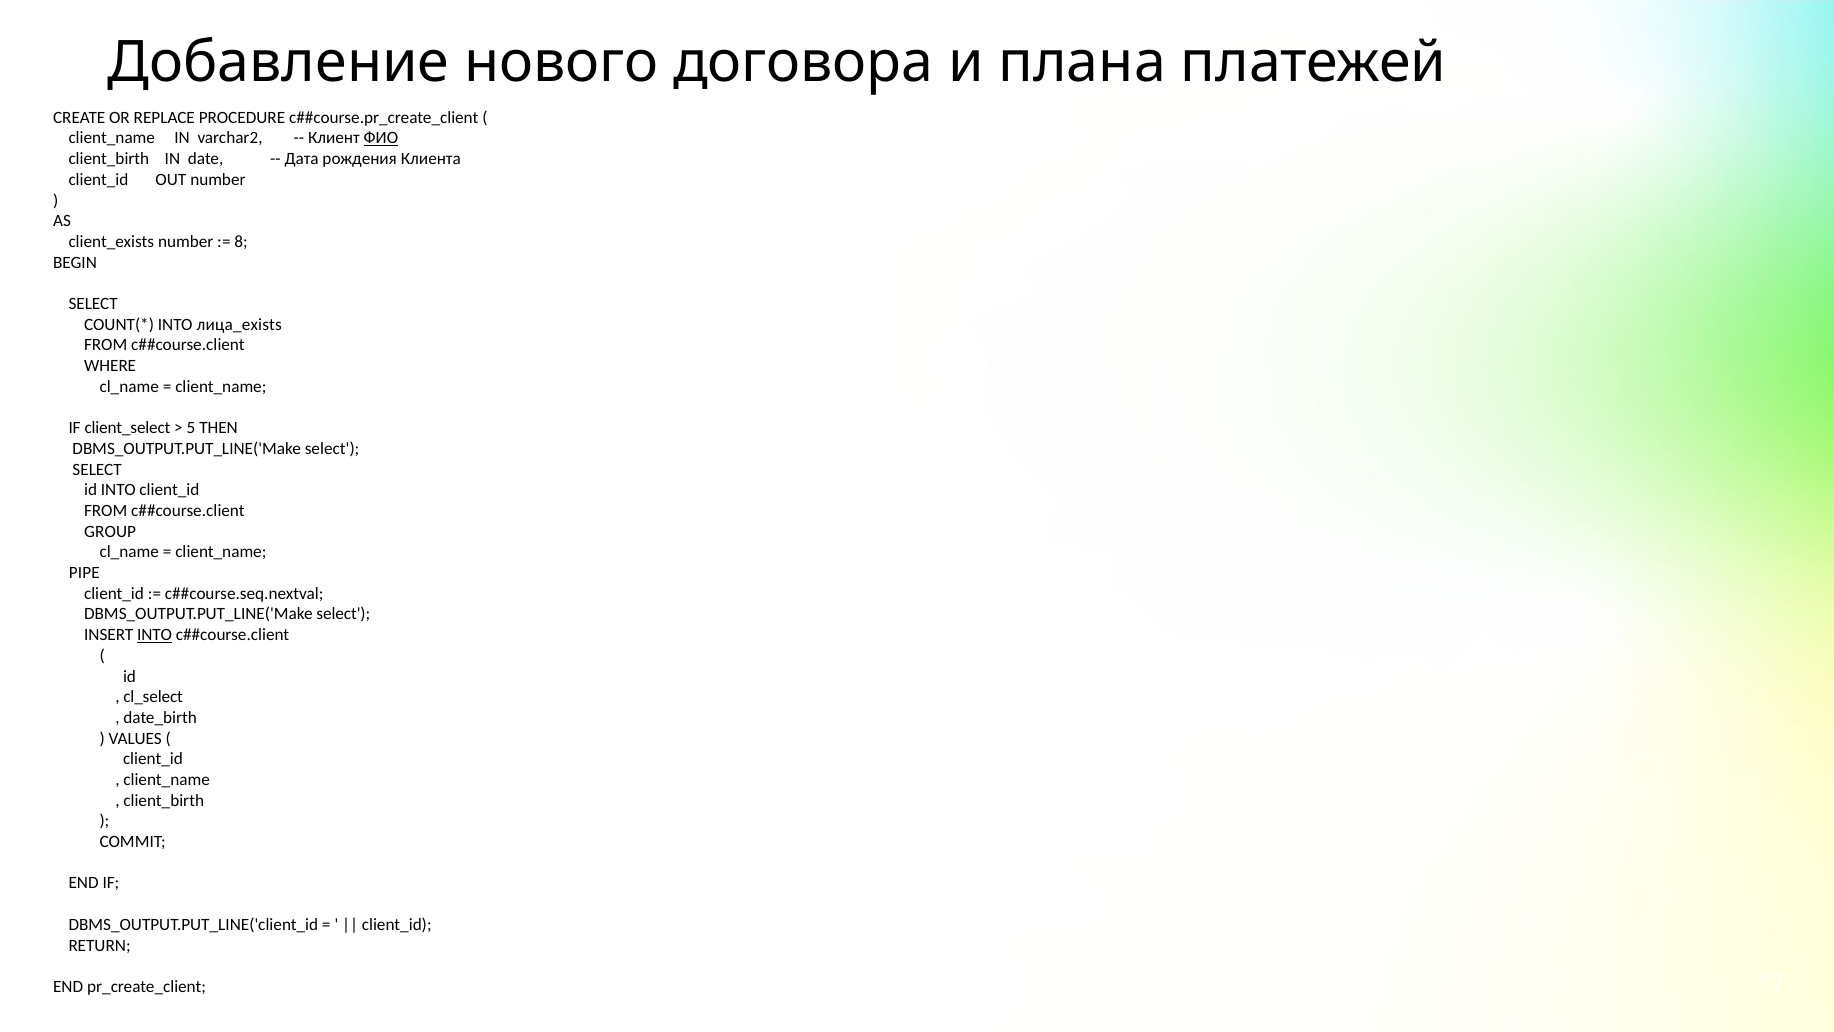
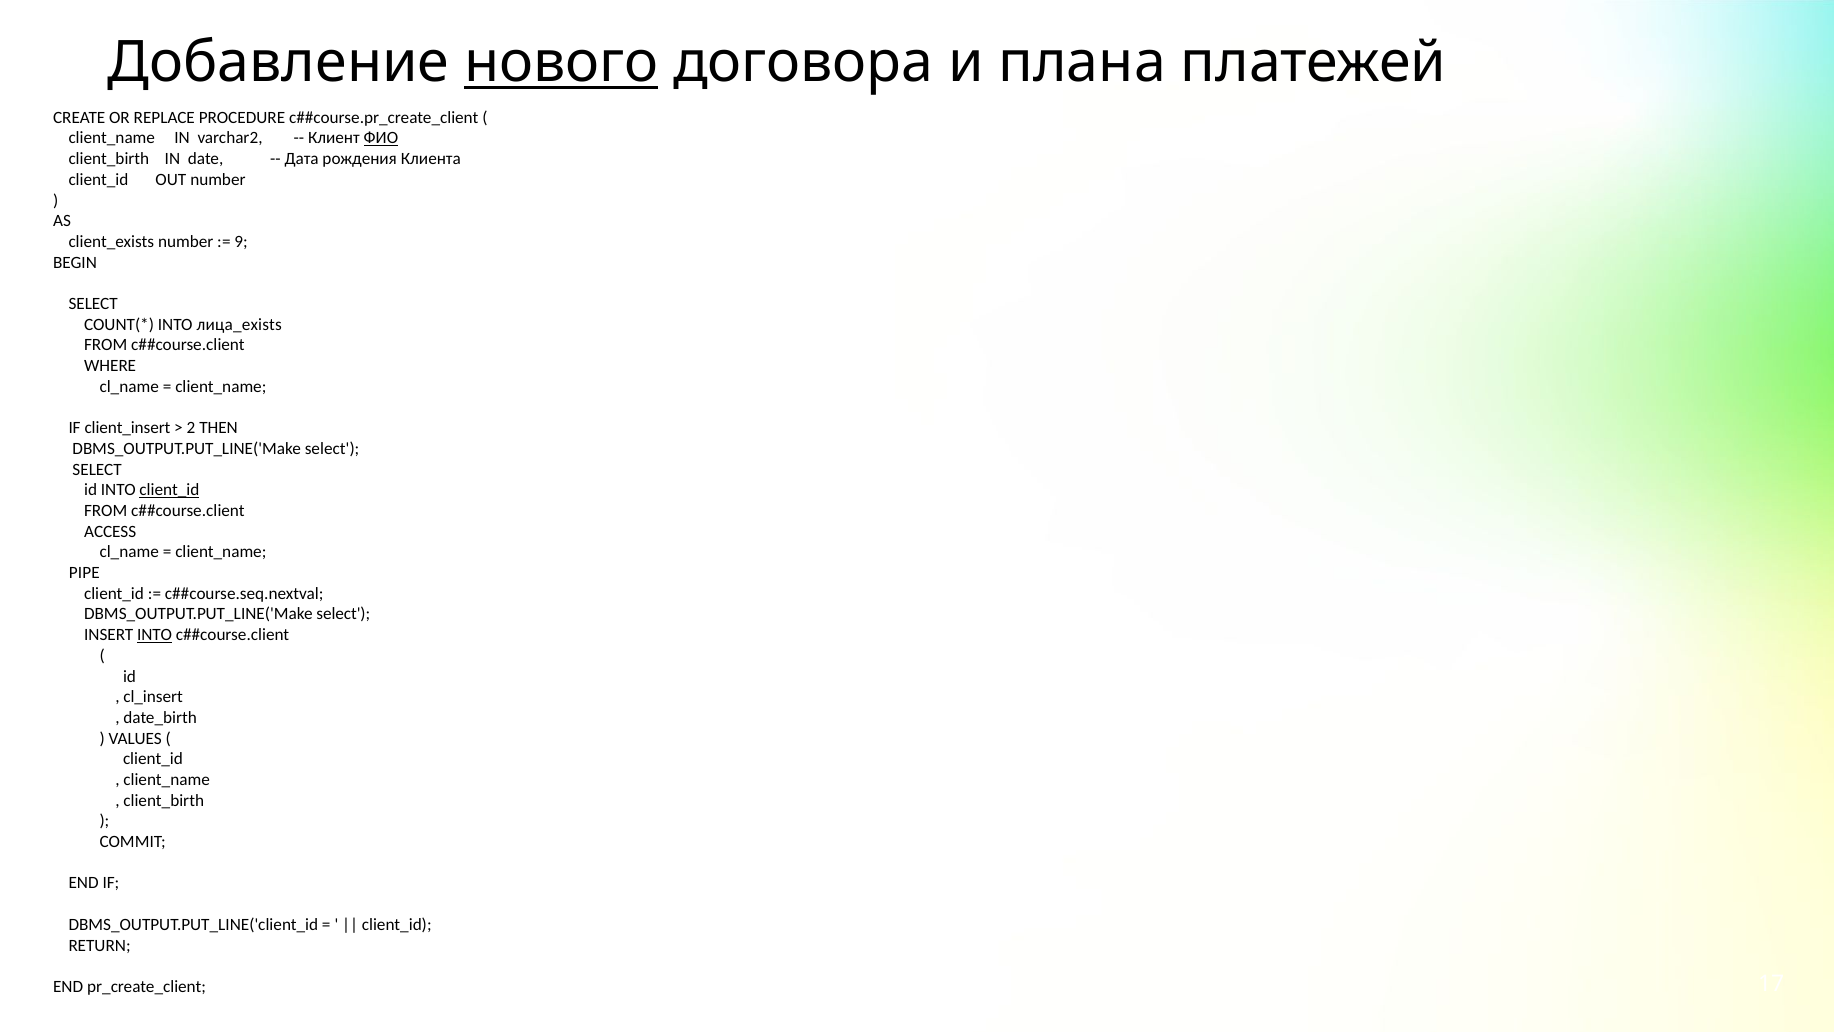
нового underline: none -> present
8: 8 -> 9
client_select: client_select -> client_insert
5: 5 -> 2
client_id at (169, 490) underline: none -> present
GROUP: GROUP -> ACCESS
cl_select: cl_select -> cl_insert
